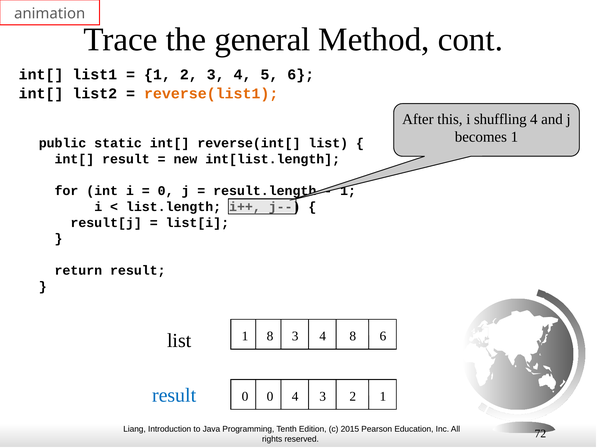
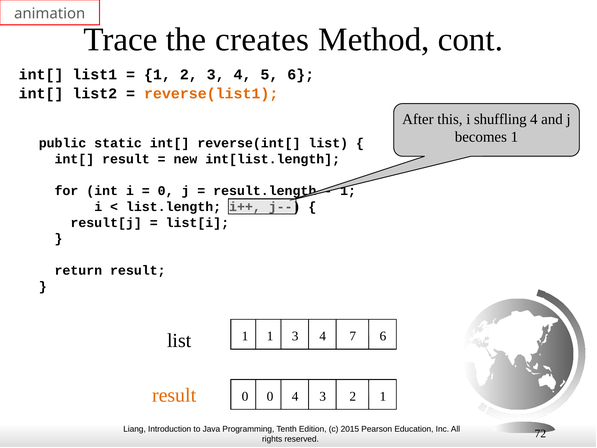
general: general -> creates
1 8: 8 -> 1
4 8: 8 -> 7
result at (174, 395) colour: blue -> orange
